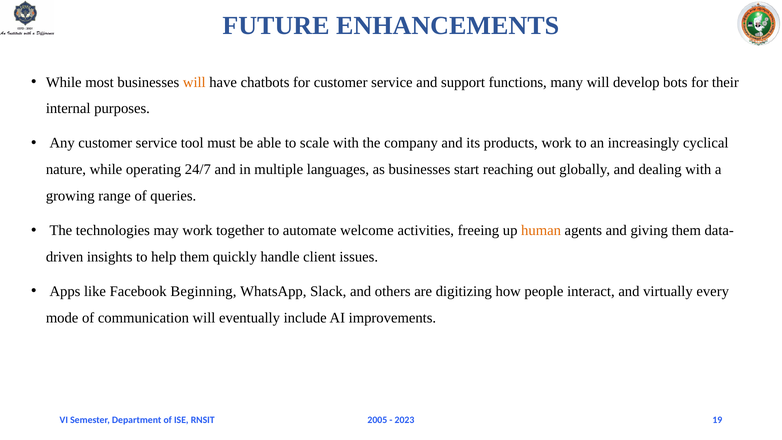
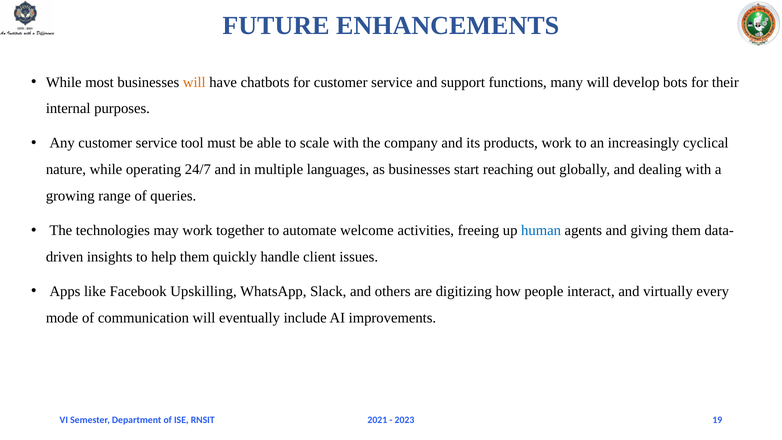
human colour: orange -> blue
Beginning: Beginning -> Upskilling
2005: 2005 -> 2021
